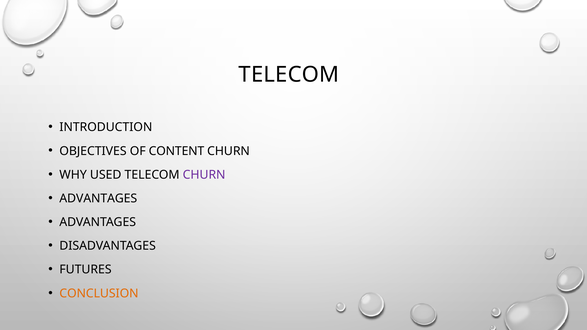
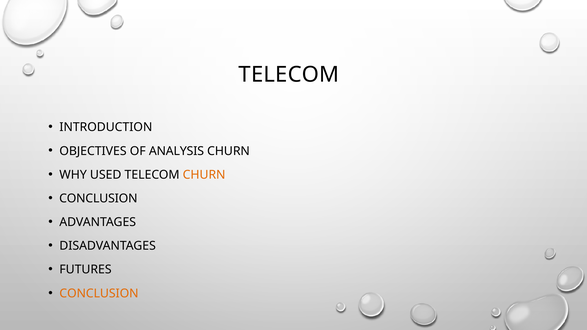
CONTENT: CONTENT -> ANALYSIS
CHURN at (204, 175) colour: purple -> orange
ADVANTAGES at (98, 199): ADVANTAGES -> CONCLUSION
